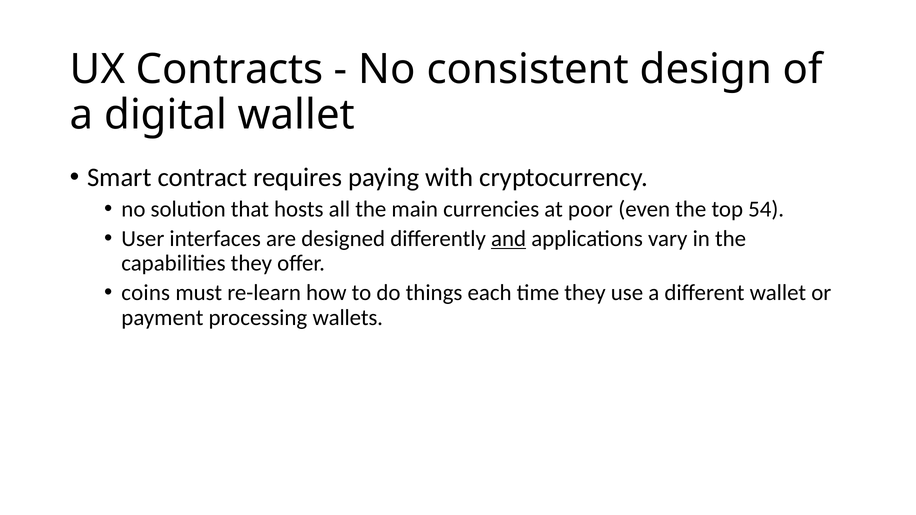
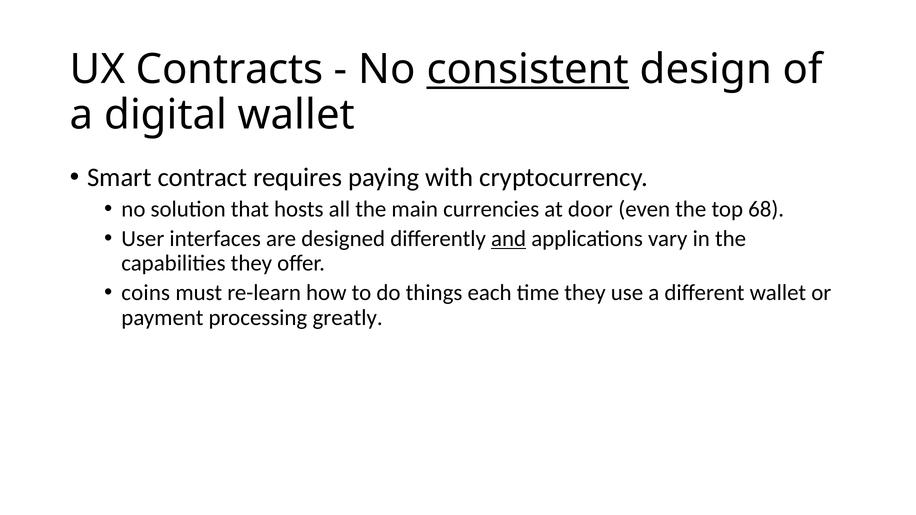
consistent underline: none -> present
poor: poor -> door
54: 54 -> 68
wallets: wallets -> greatly
